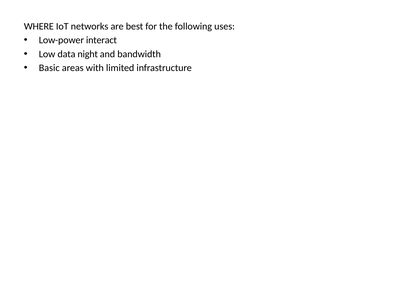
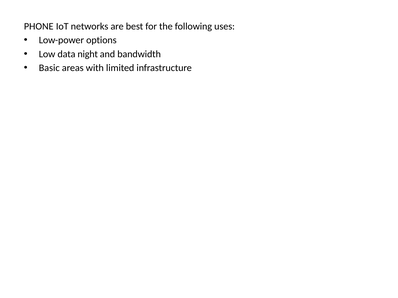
WHERE: WHERE -> PHONE
interact: interact -> options
